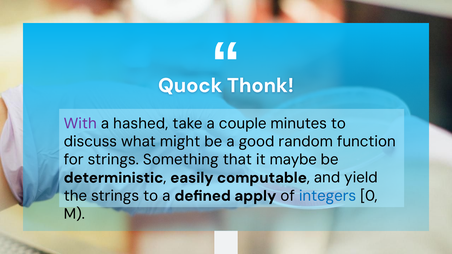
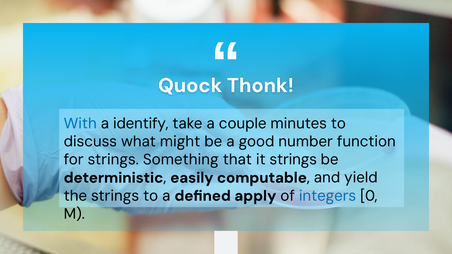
With colour: purple -> blue
hashed: hashed -> identify
random: random -> number
it maybe: maybe -> strings
